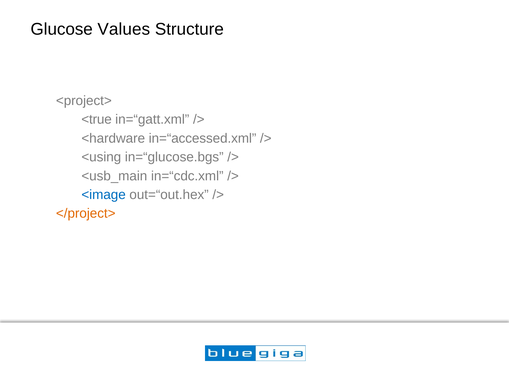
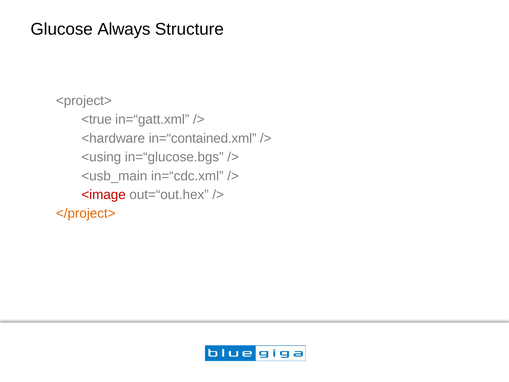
Values: Values -> Always
in=“accessed.xml: in=“accessed.xml -> in=“contained.xml
<image colour: blue -> red
